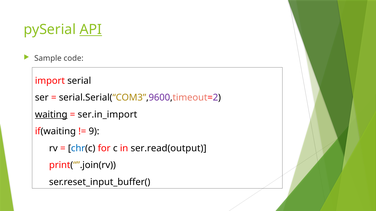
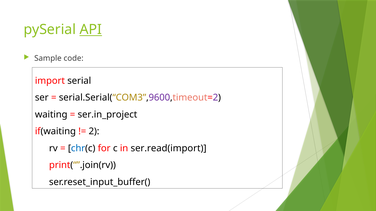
waiting underline: present -> none
ser.in_import: ser.in_import -> ser.in_project
9: 9 -> 2
ser.read(output: ser.read(output -> ser.read(import
